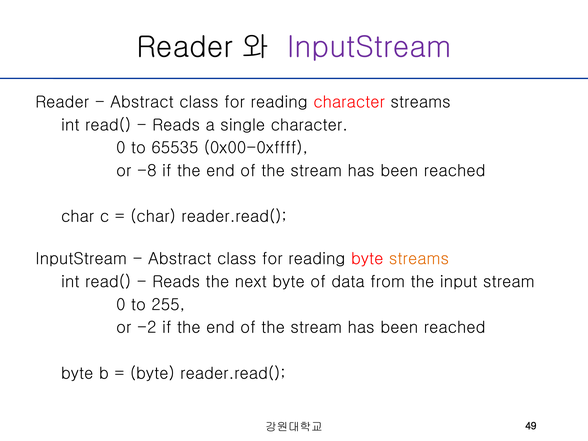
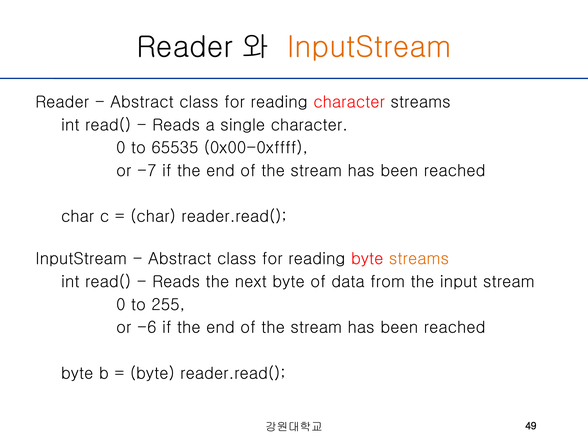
InputStream at (369, 47) colour: purple -> orange
-8: -8 -> -7
-2: -2 -> -6
